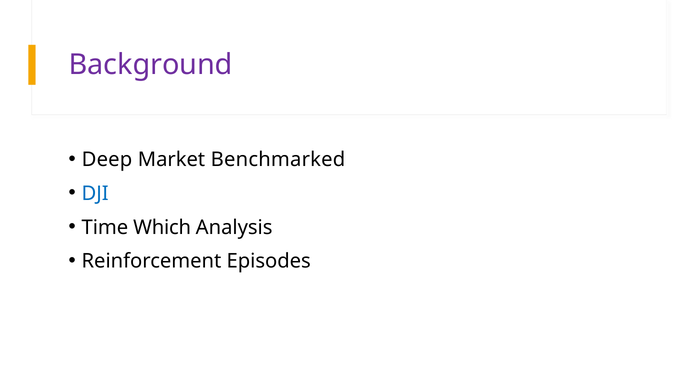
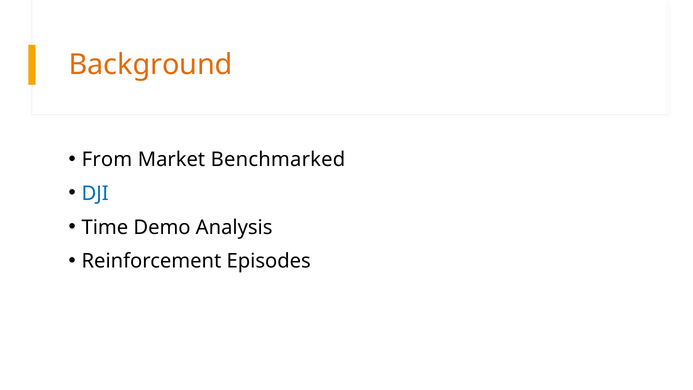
Background colour: purple -> orange
Deep: Deep -> From
Which: Which -> Demo
